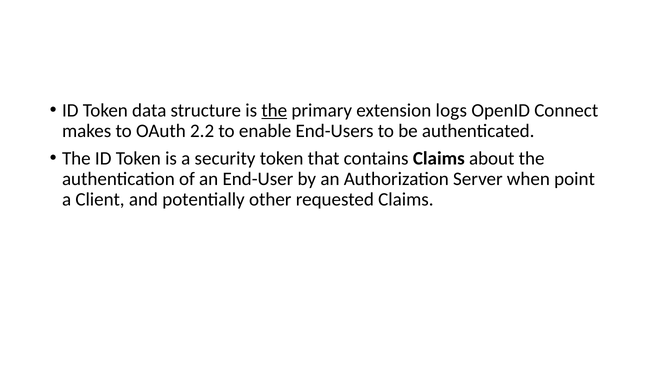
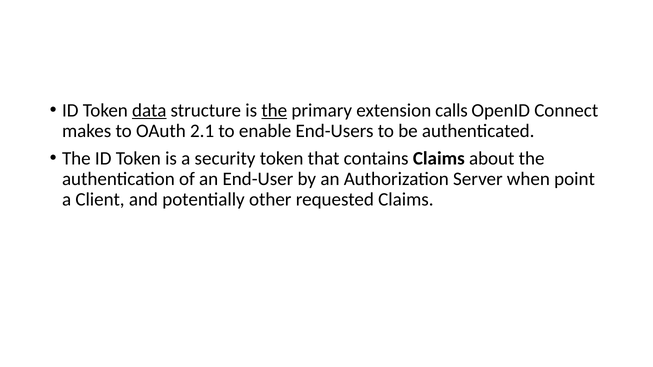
data underline: none -> present
logs: logs -> calls
2.2: 2.2 -> 2.1
